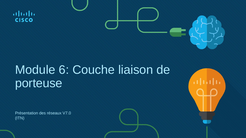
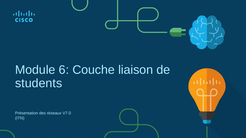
porteuse: porteuse -> students
